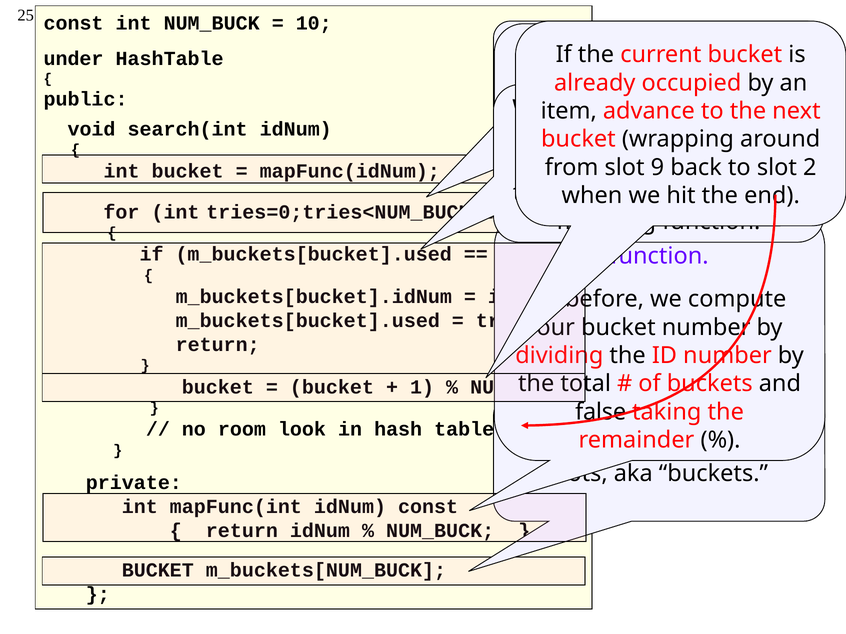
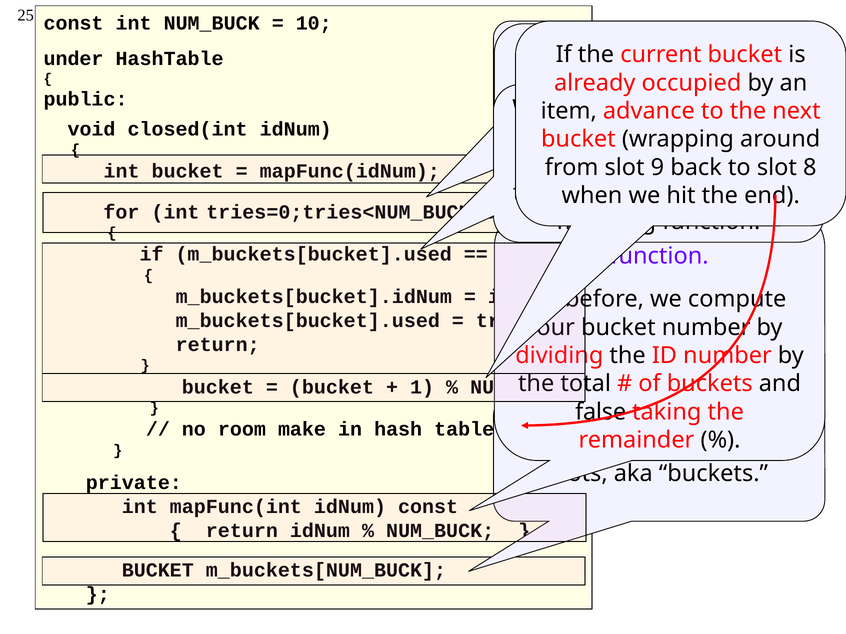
search(int: search(int -> closed(int
2: 2 -> 8
look: look -> make
